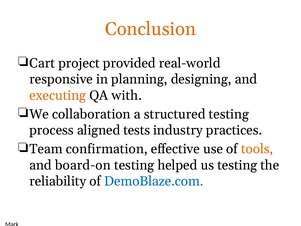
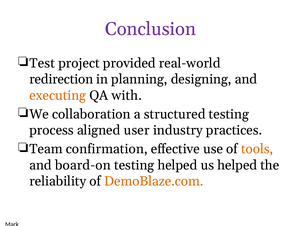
Conclusion colour: orange -> purple
Cart: Cart -> Test
responsive: responsive -> redirection
tests: tests -> user
us testing: testing -> helped
DemoBlaze.com colour: blue -> orange
